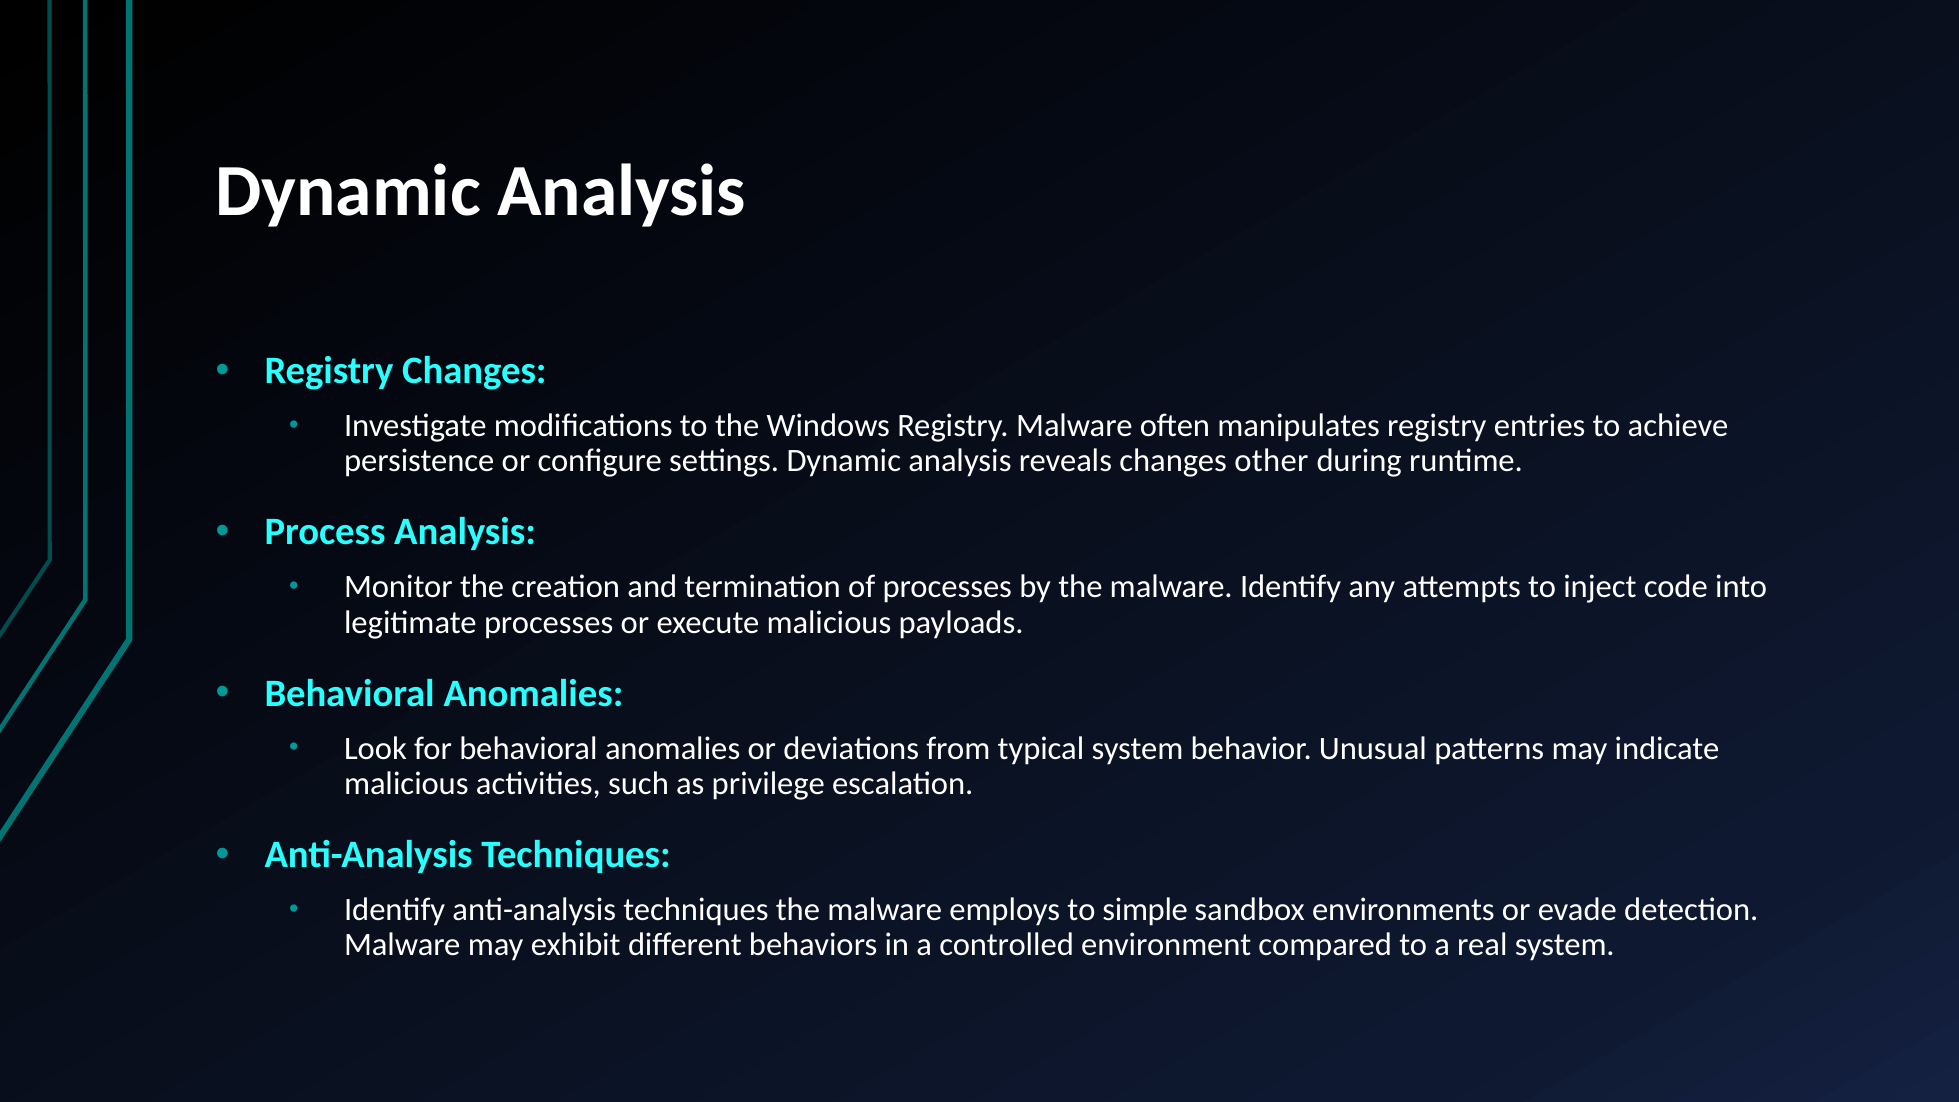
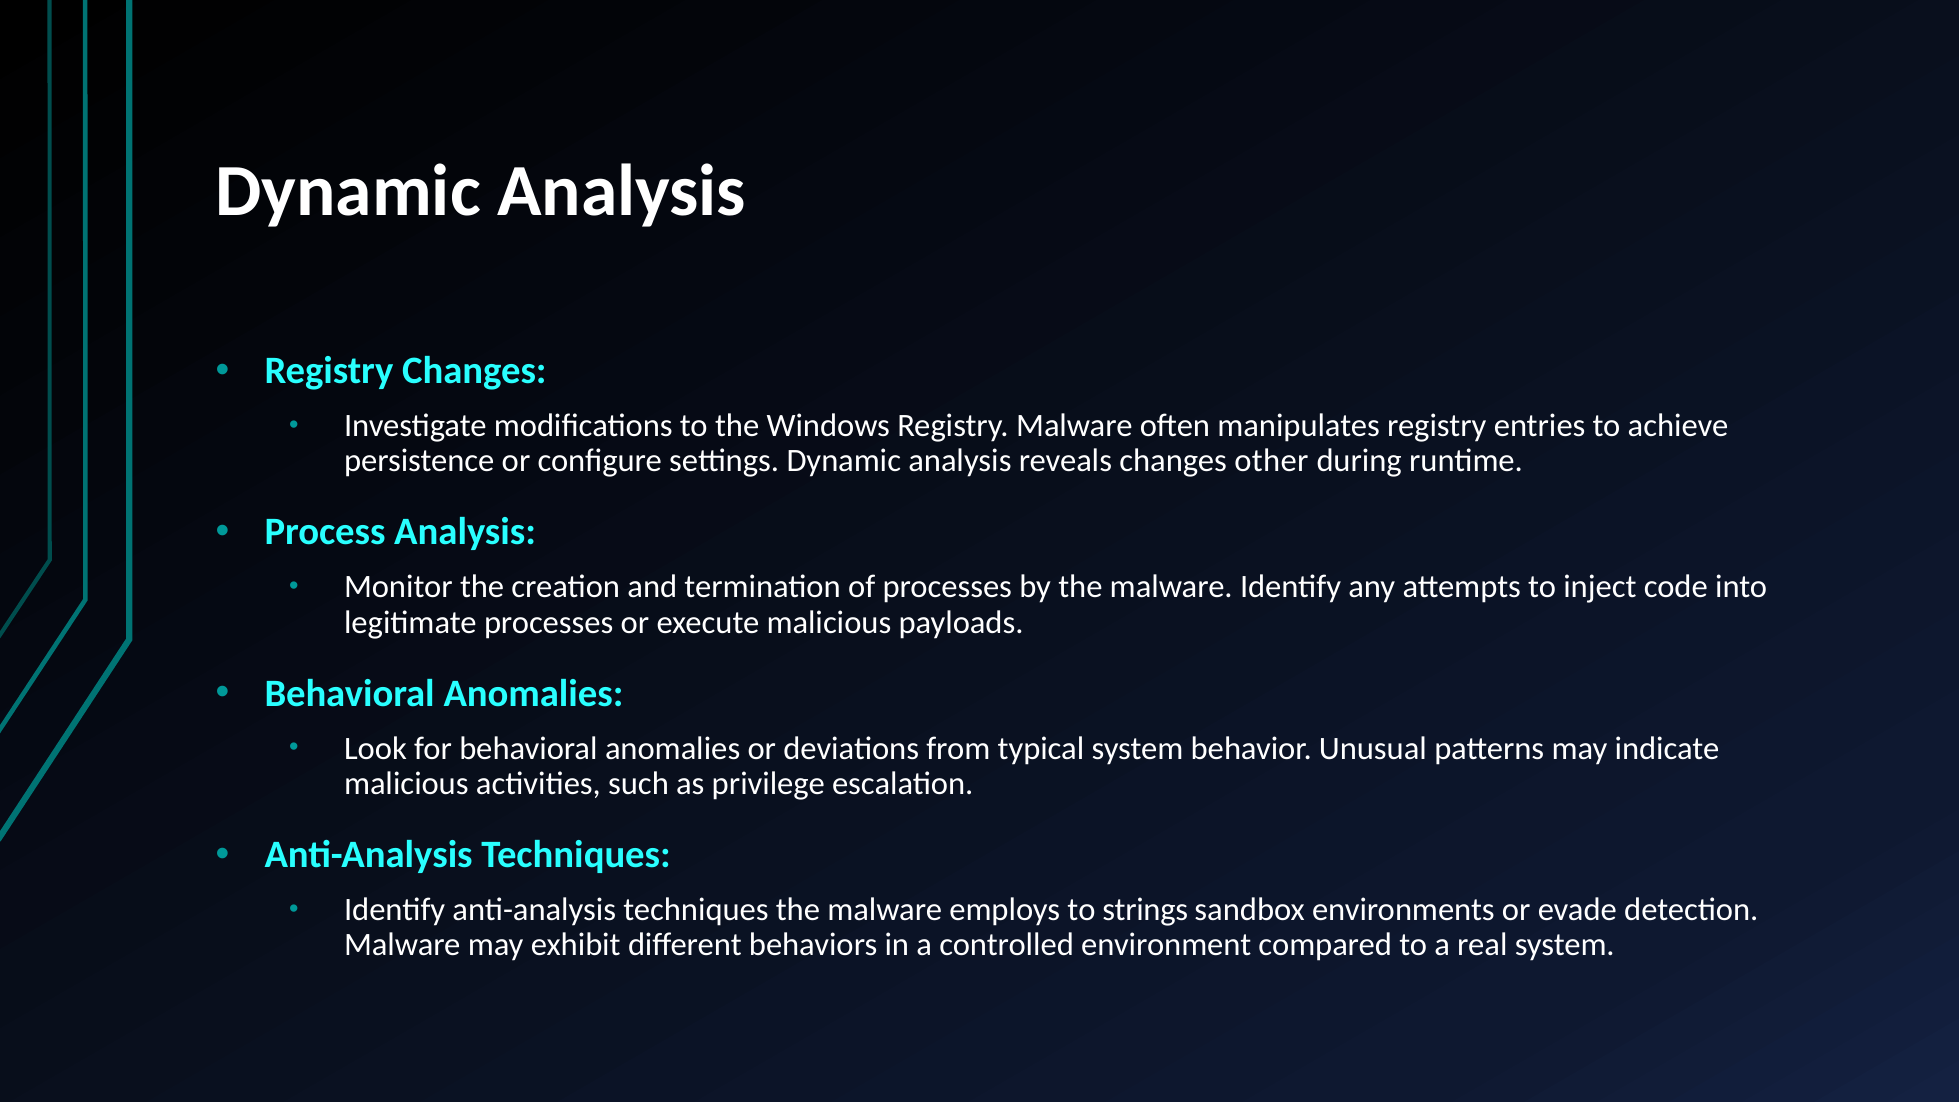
simple: simple -> strings
